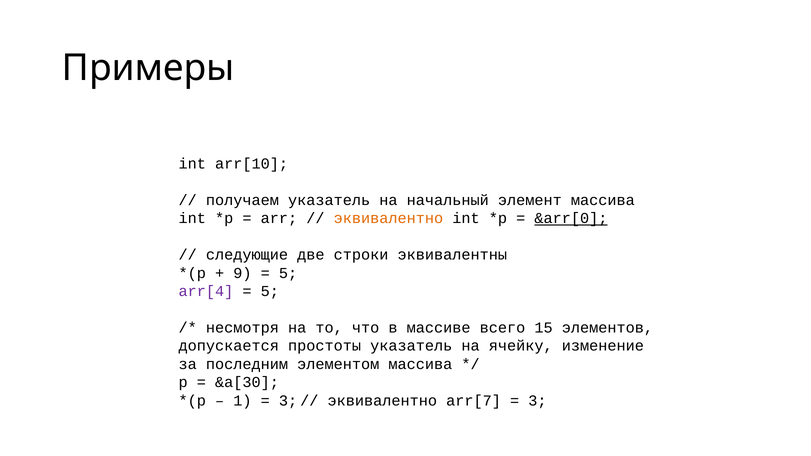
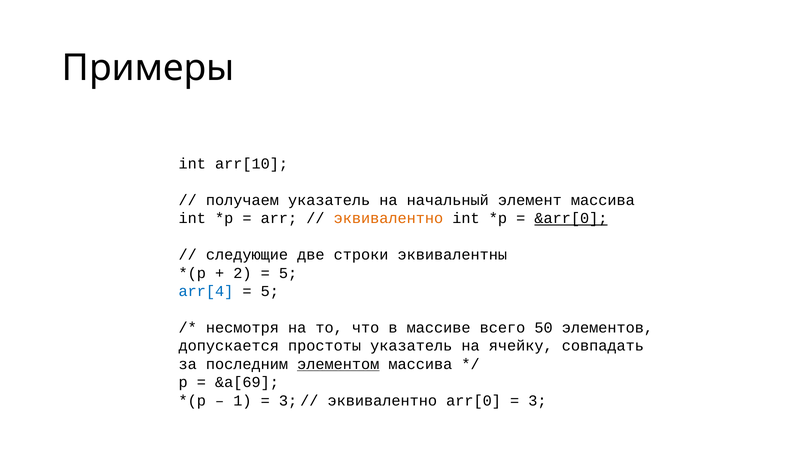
9: 9 -> 2
arr[4 colour: purple -> blue
15: 15 -> 50
изменение: изменение -> совпадать
элементом underline: none -> present
&a[30: &a[30 -> &a[69
arr[7: arr[7 -> arr[0
